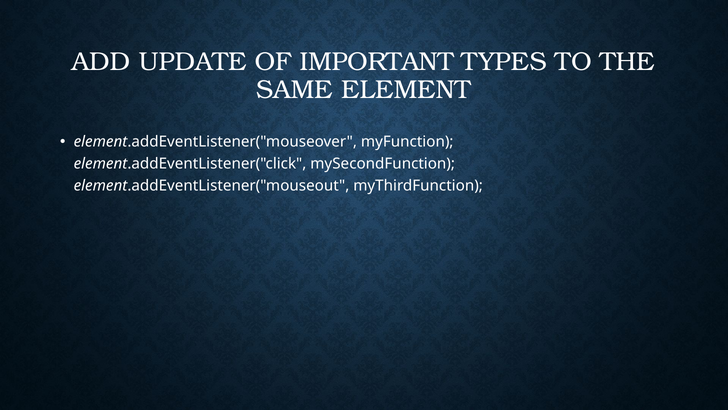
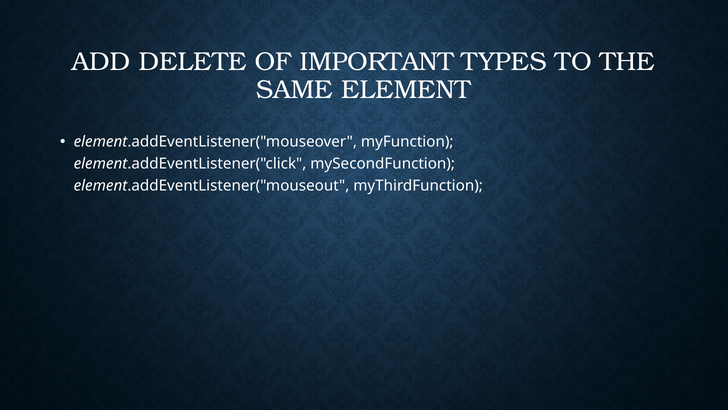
UPDATE: UPDATE -> DELETE
